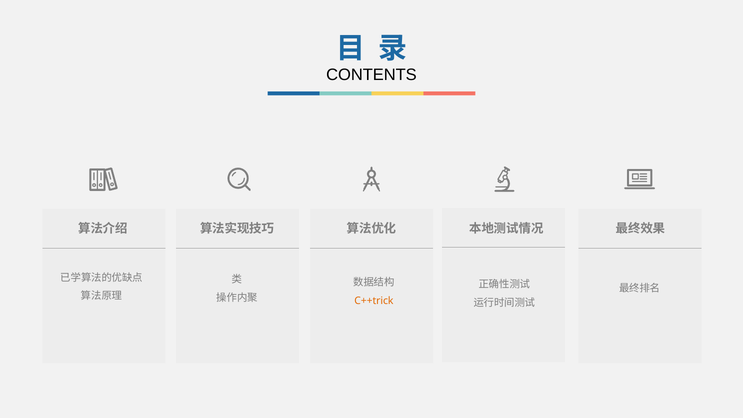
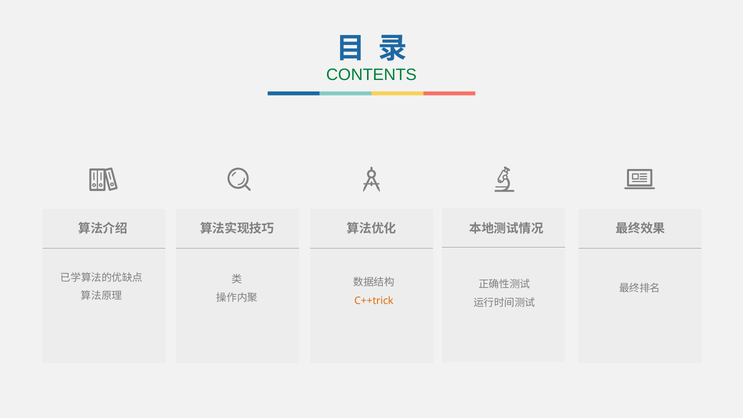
CONTENTS colour: black -> green
